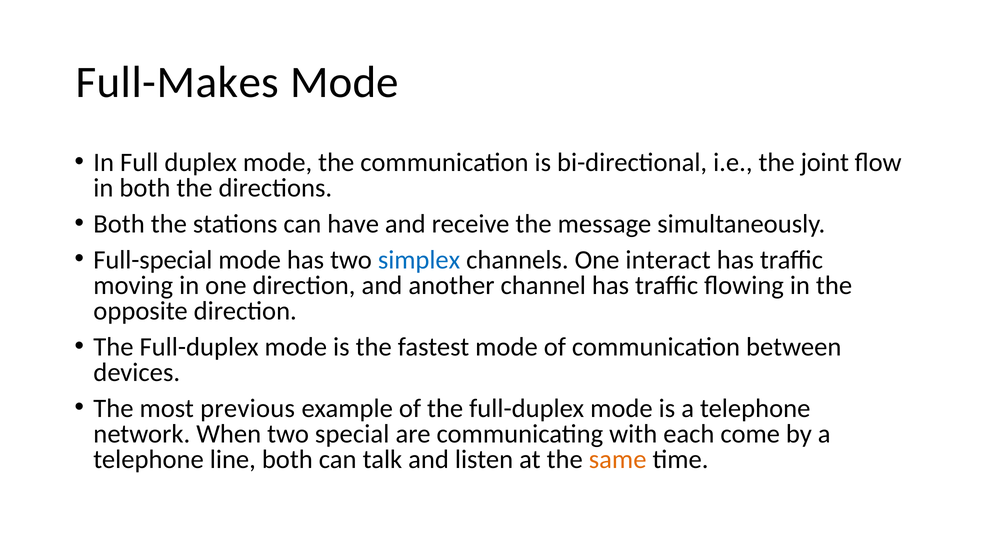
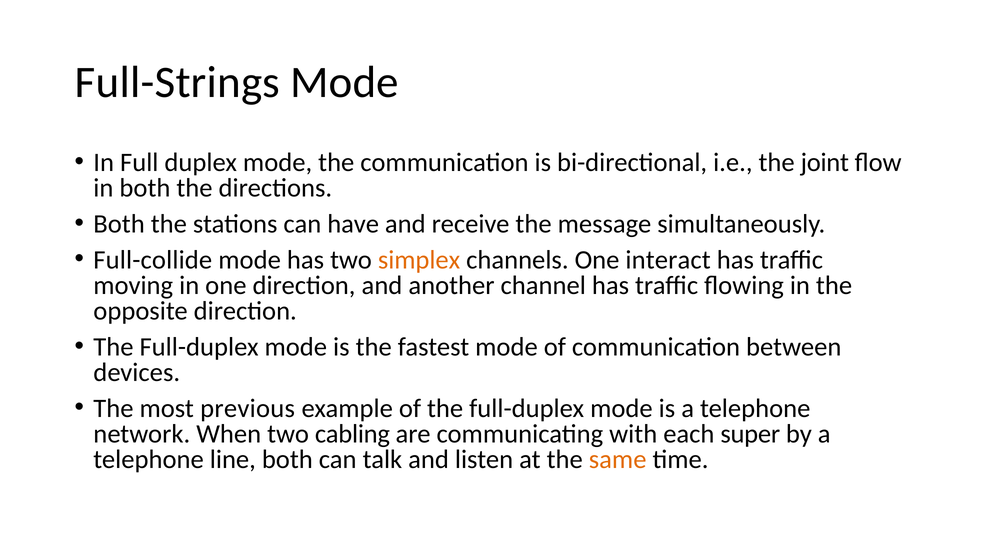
Full-Makes: Full-Makes -> Full-Strings
Full-special: Full-special -> Full-collide
simplex colour: blue -> orange
special: special -> cabling
come: come -> super
